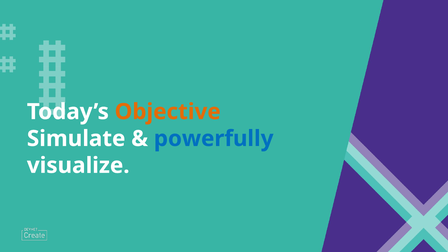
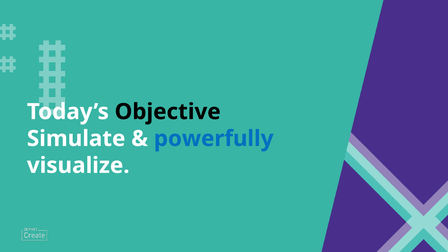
Objective colour: orange -> black
